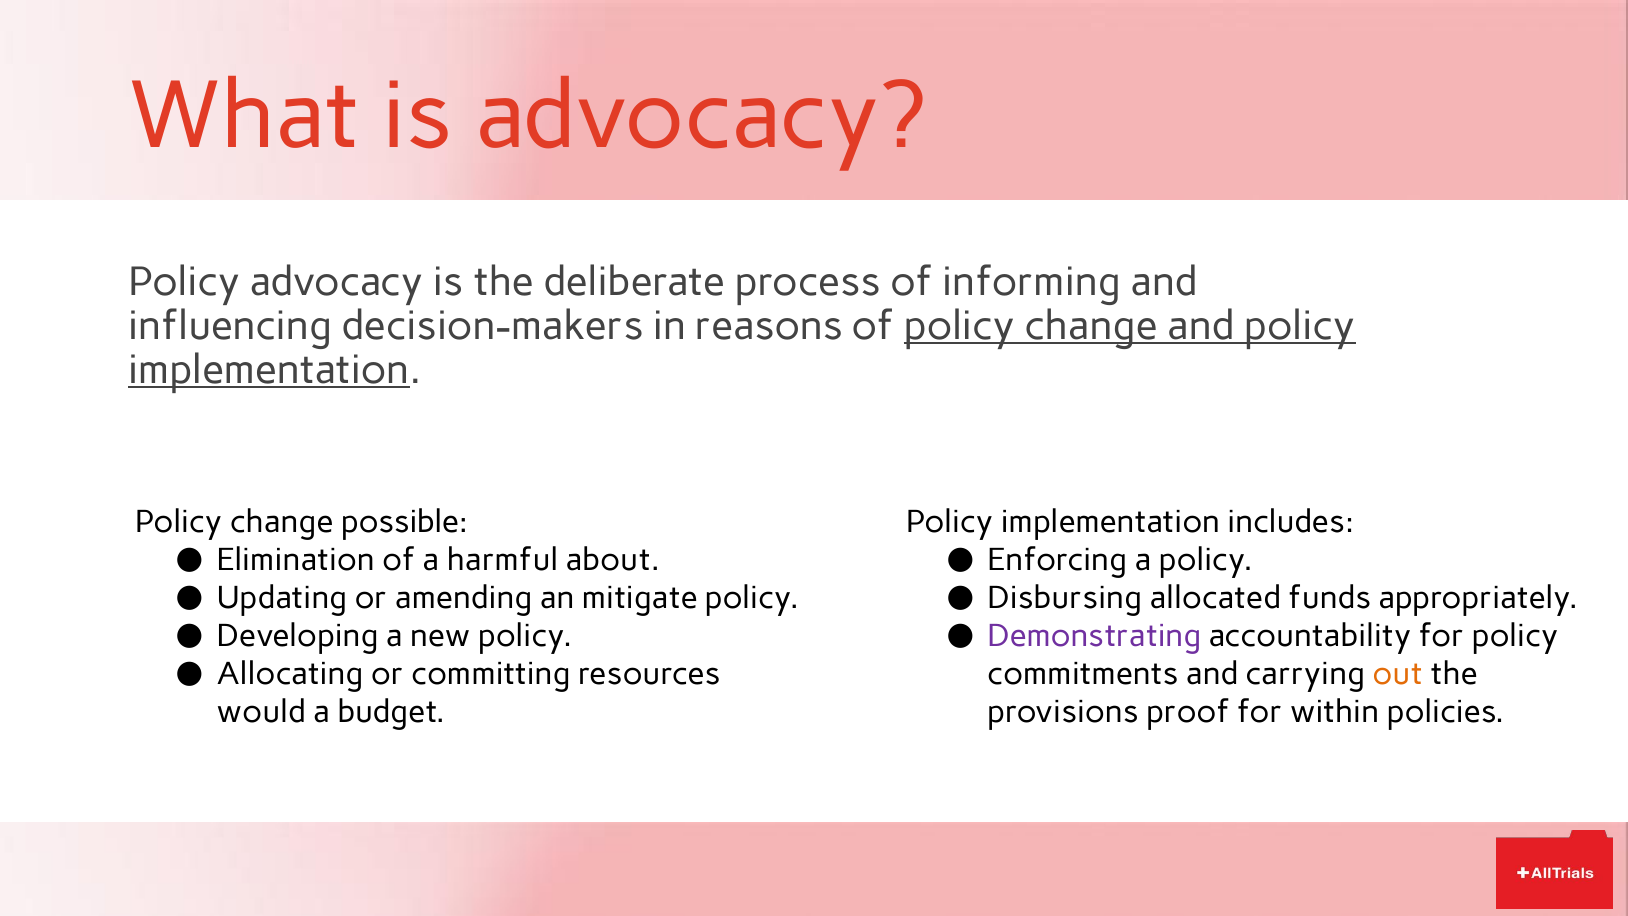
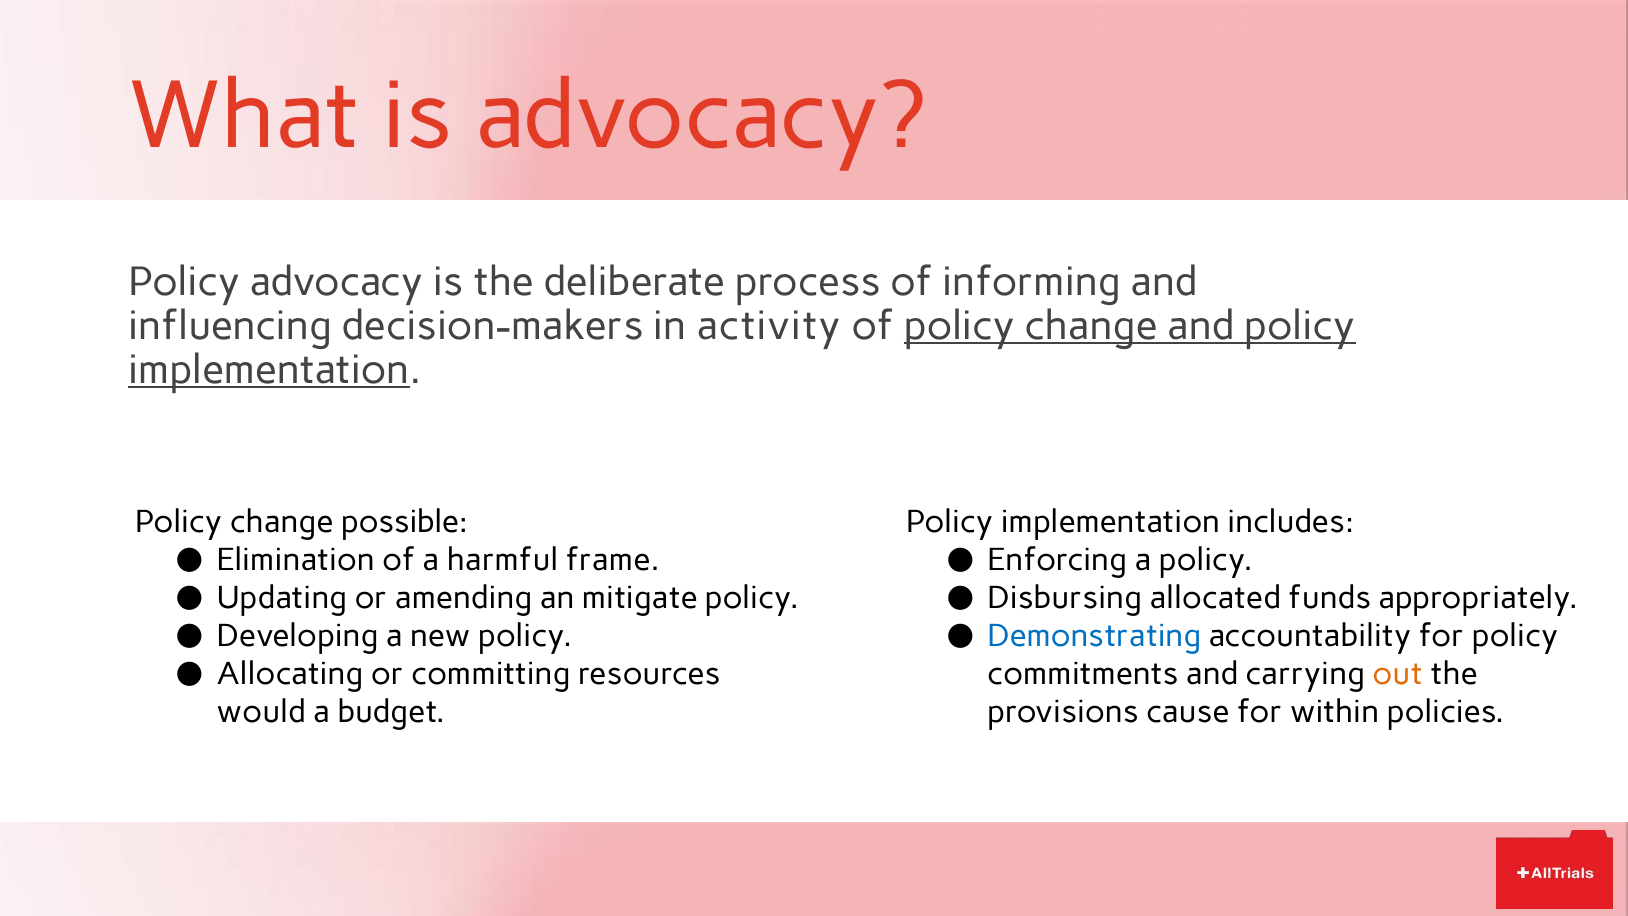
reasons: reasons -> activity
about: about -> frame
Demonstrating colour: purple -> blue
proof: proof -> cause
